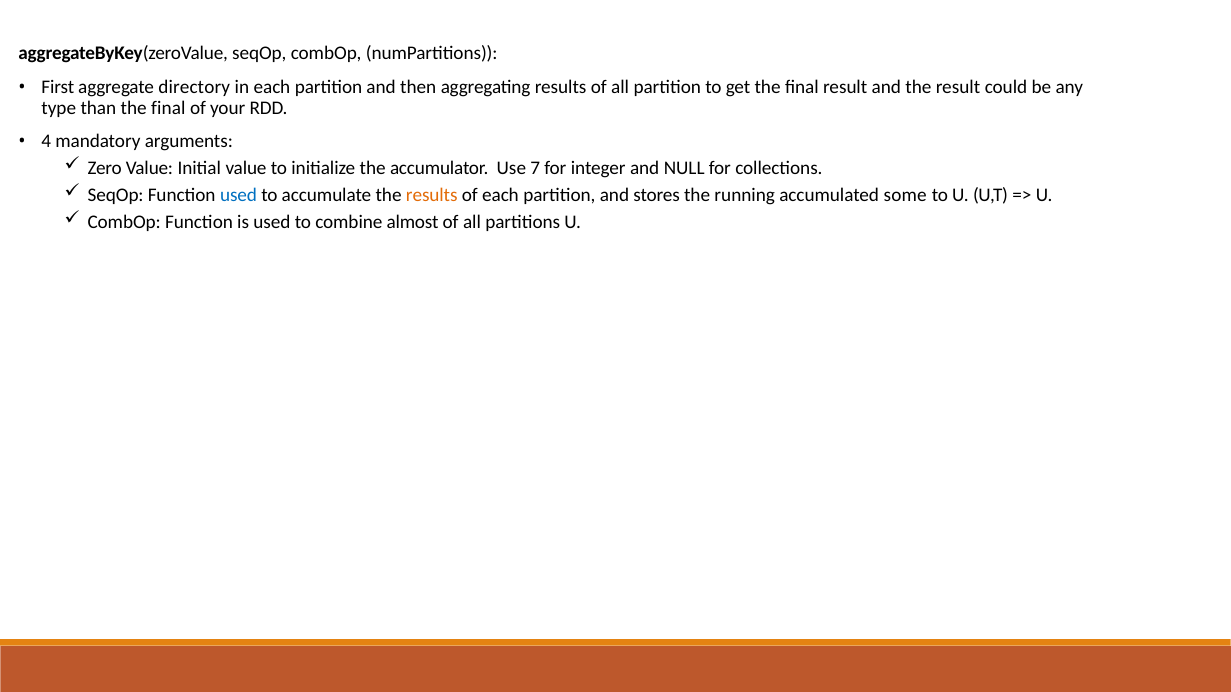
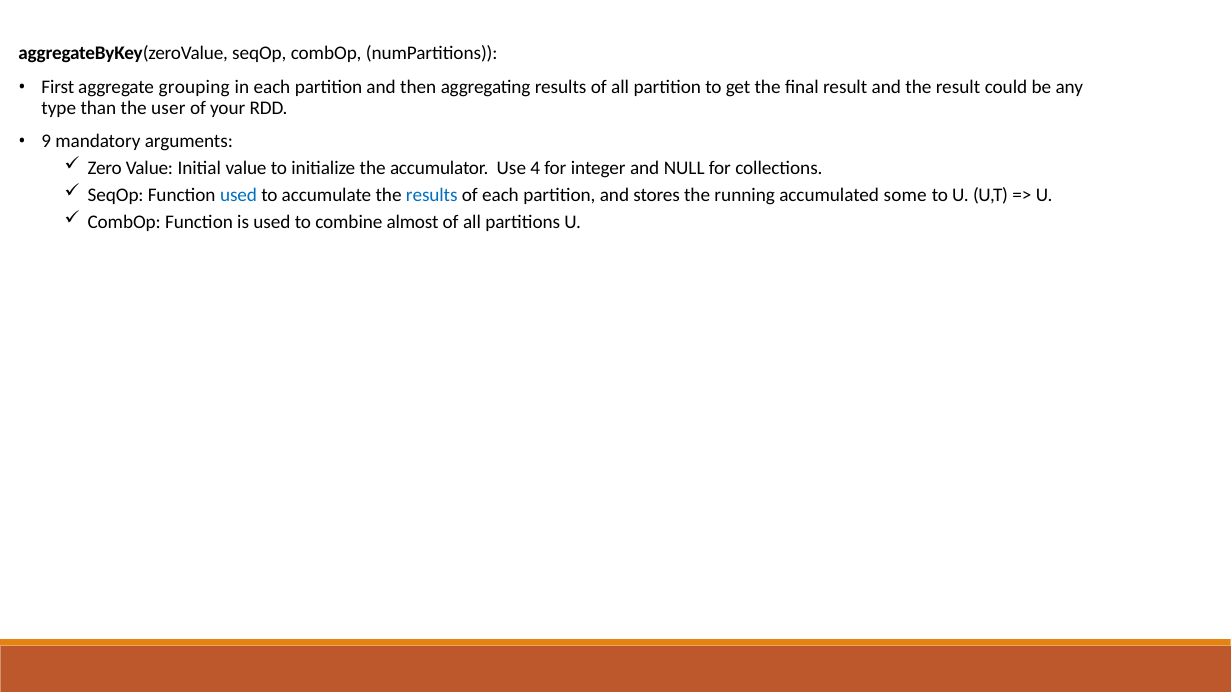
directory: directory -> grouping
than the final: final -> user
4: 4 -> 9
7: 7 -> 4
results at (432, 195) colour: orange -> blue
